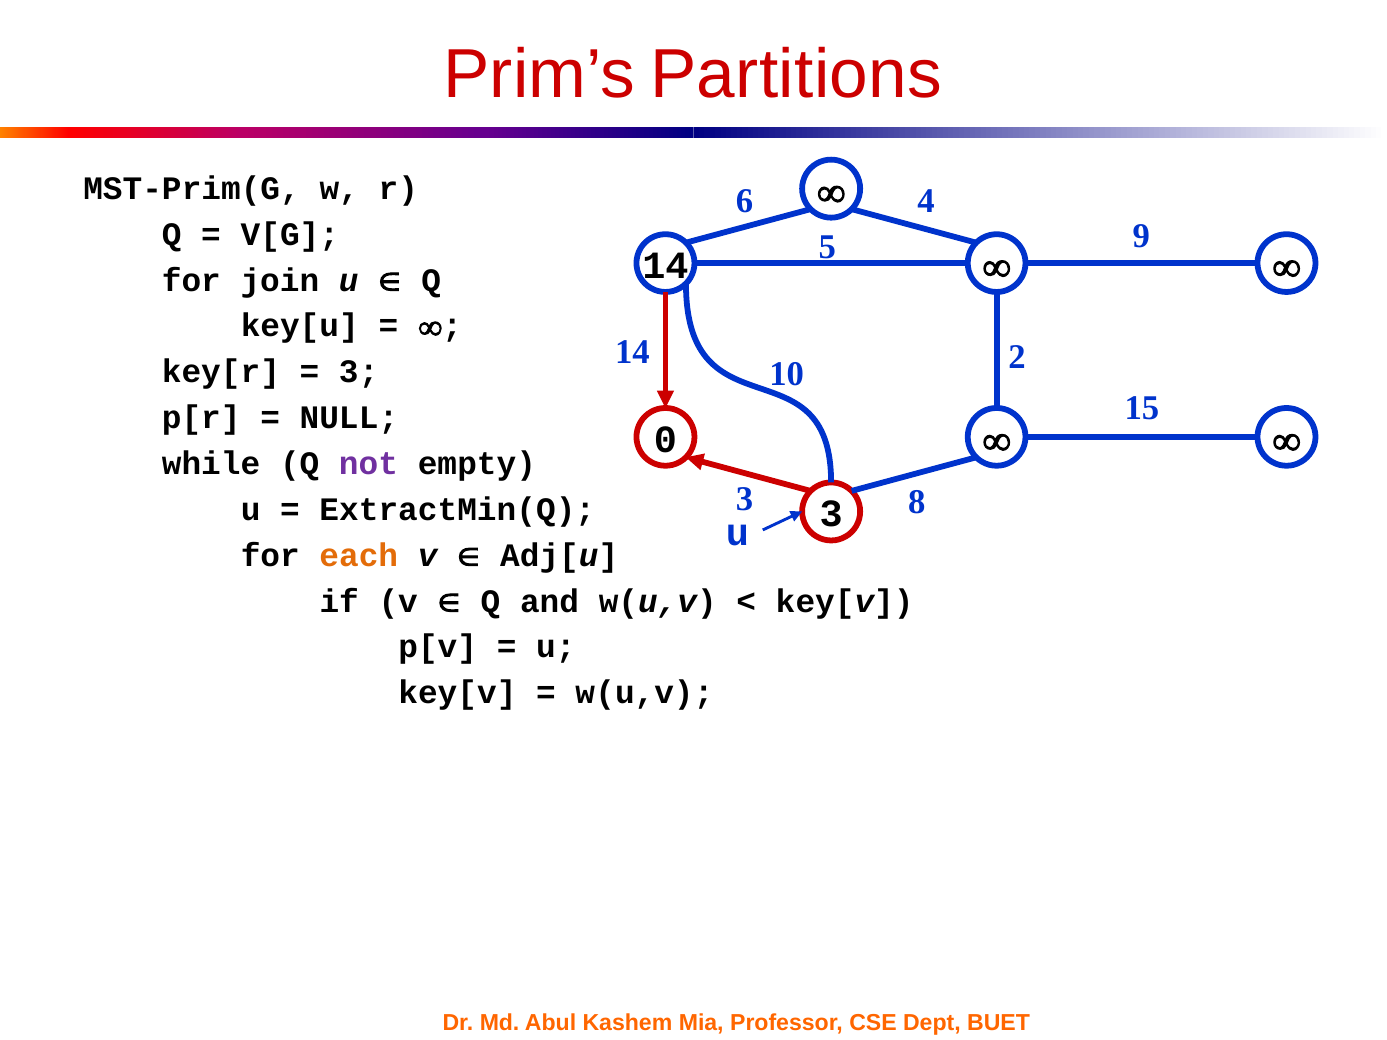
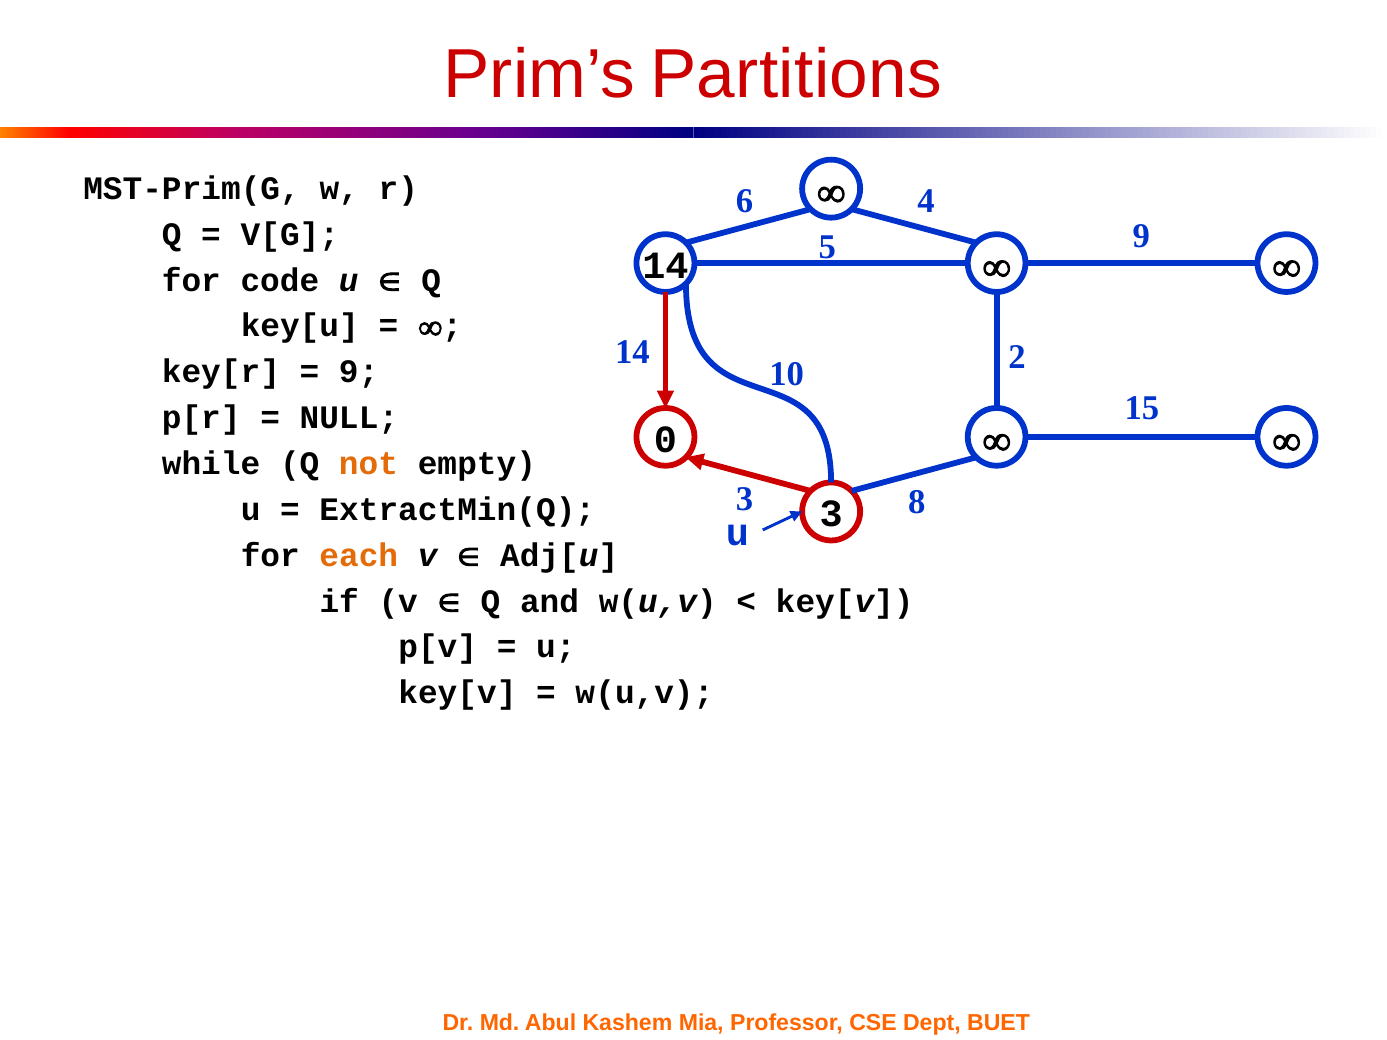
join: join -> code
3 at (359, 372): 3 -> 9
not colour: purple -> orange
